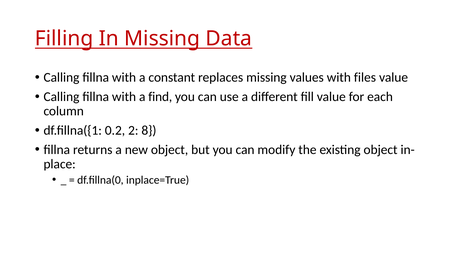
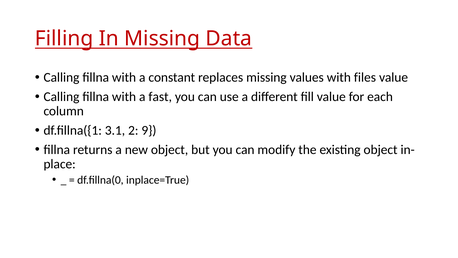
find: find -> fast
0.2: 0.2 -> 3.1
8: 8 -> 9
